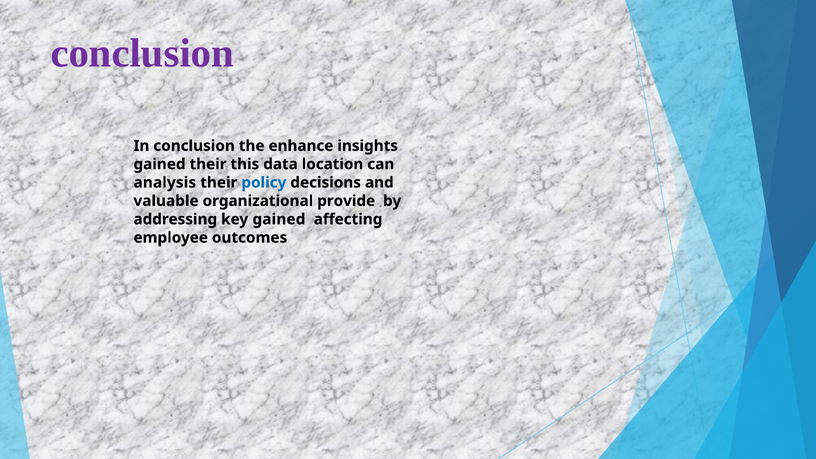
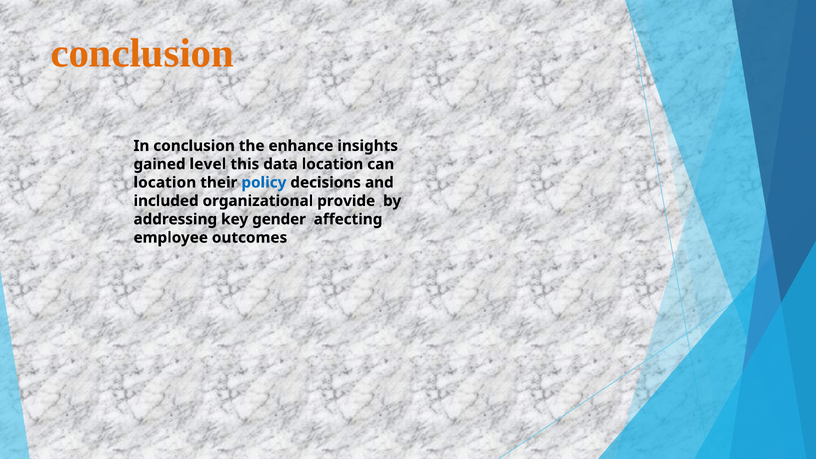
conclusion at (142, 53) colour: purple -> orange
gained their: their -> level
analysis at (165, 183): analysis -> location
valuable: valuable -> included
key gained: gained -> gender
